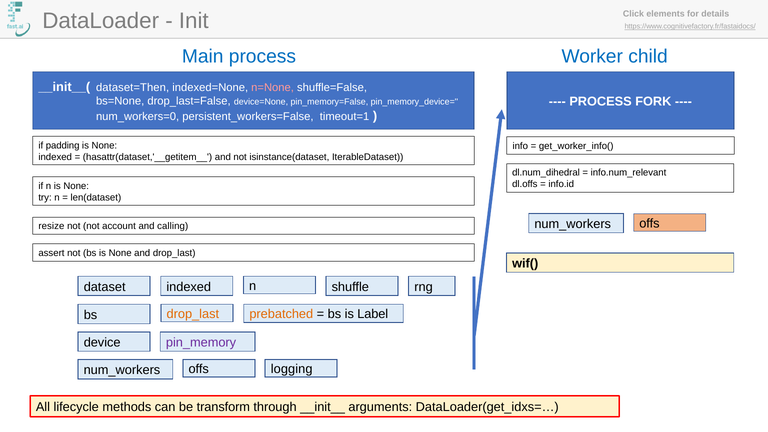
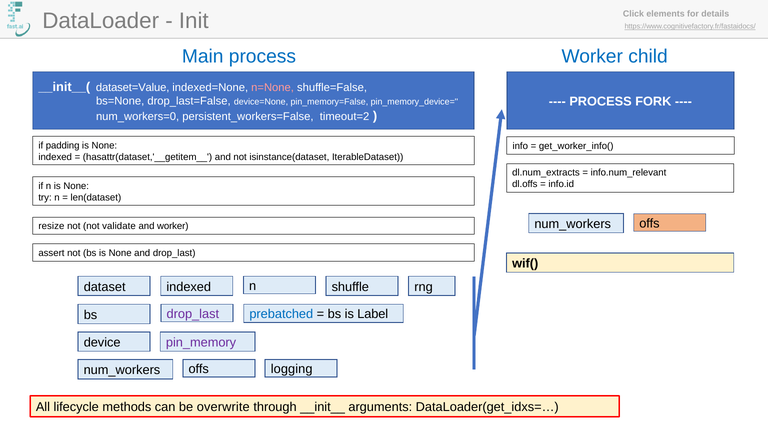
dataset=Then: dataset=Then -> dataset=Value
timeout=1: timeout=1 -> timeout=2
dl.num_dihedral: dl.num_dihedral -> dl.num_extracts
account: account -> validate
and calling: calling -> worker
drop_last at (193, 314) colour: orange -> purple
prebatched colour: orange -> blue
transform: transform -> overwrite
